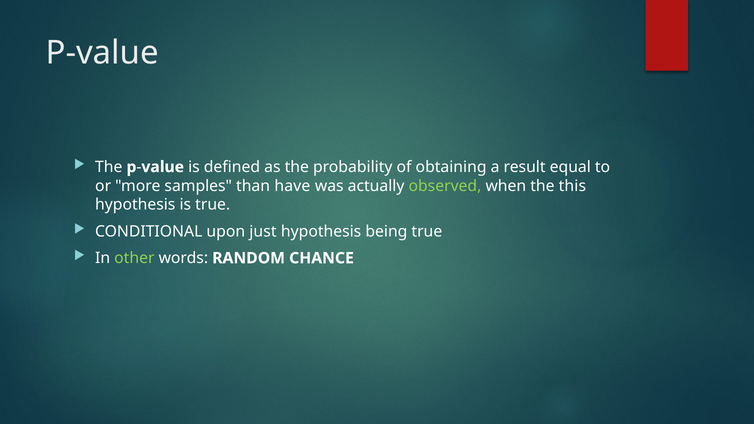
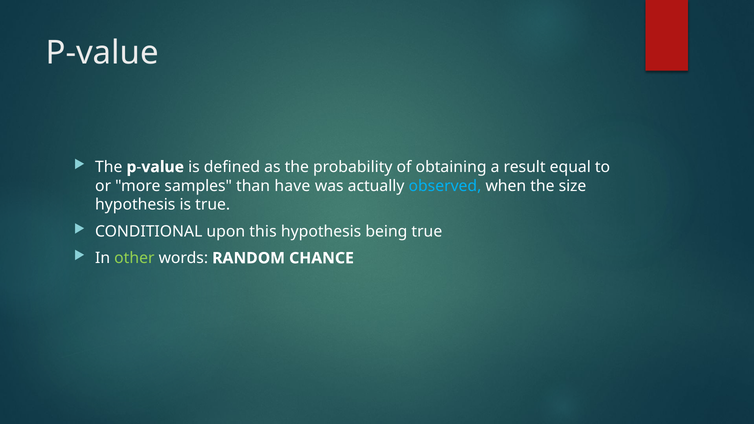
observed colour: light green -> light blue
this: this -> size
just: just -> this
